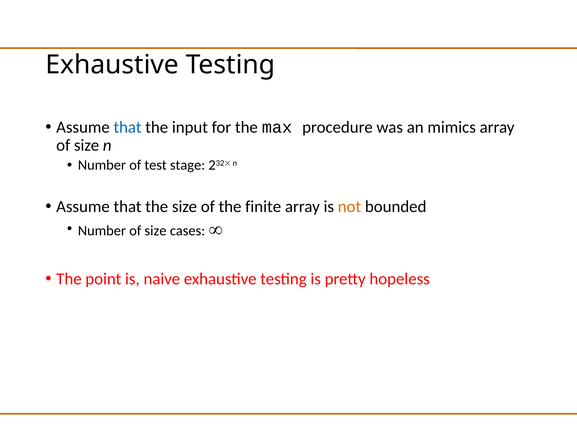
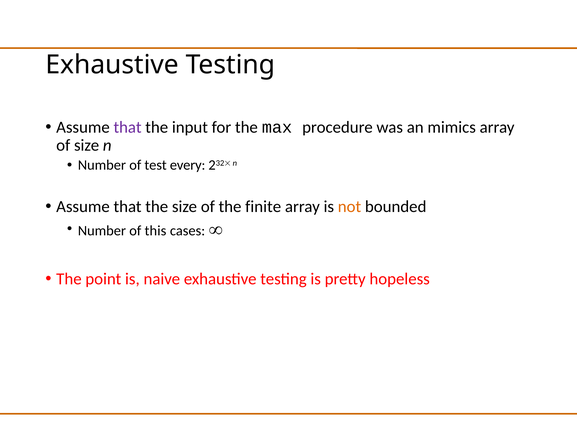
that at (128, 127) colour: blue -> purple
stage: stage -> every
Number of size: size -> this
